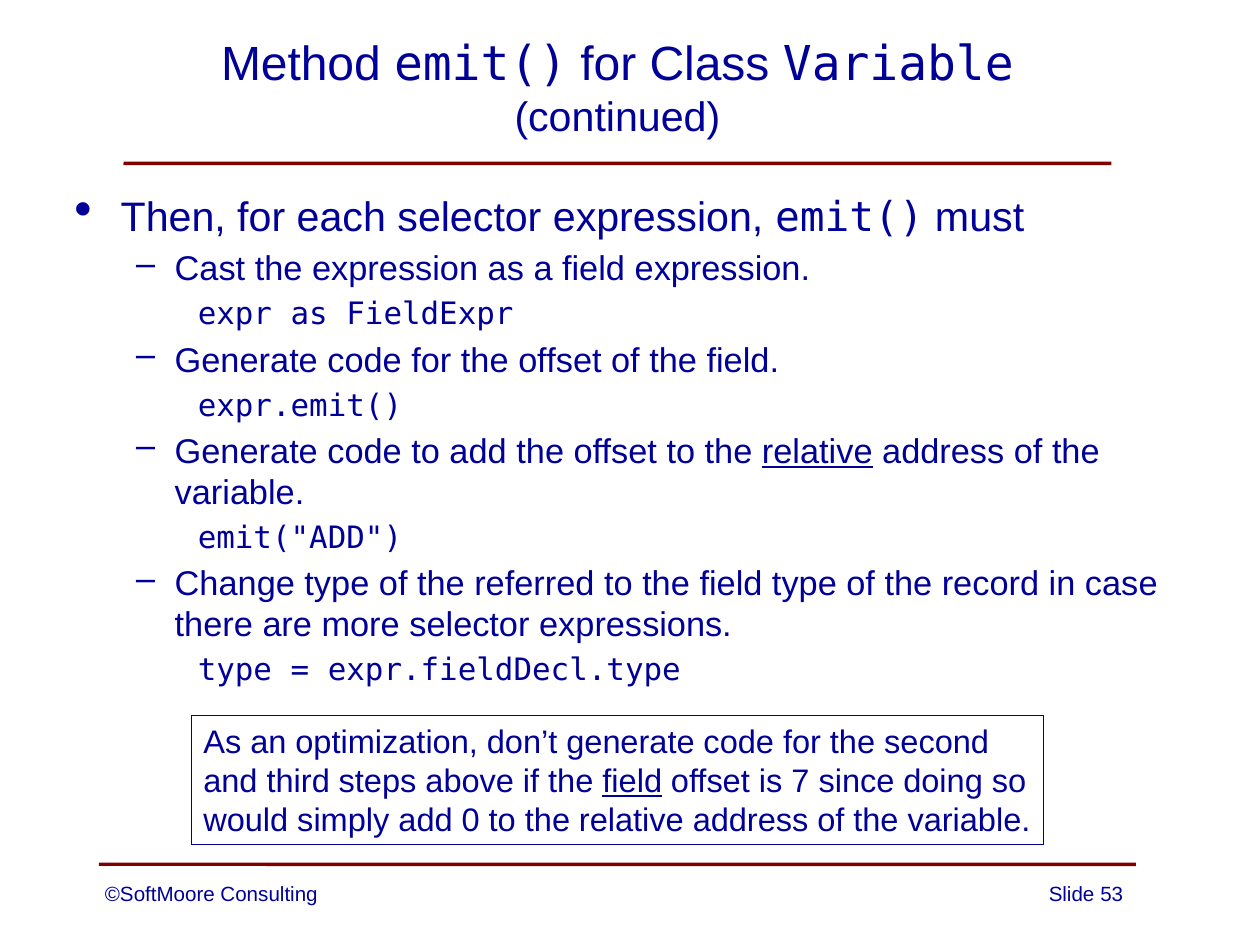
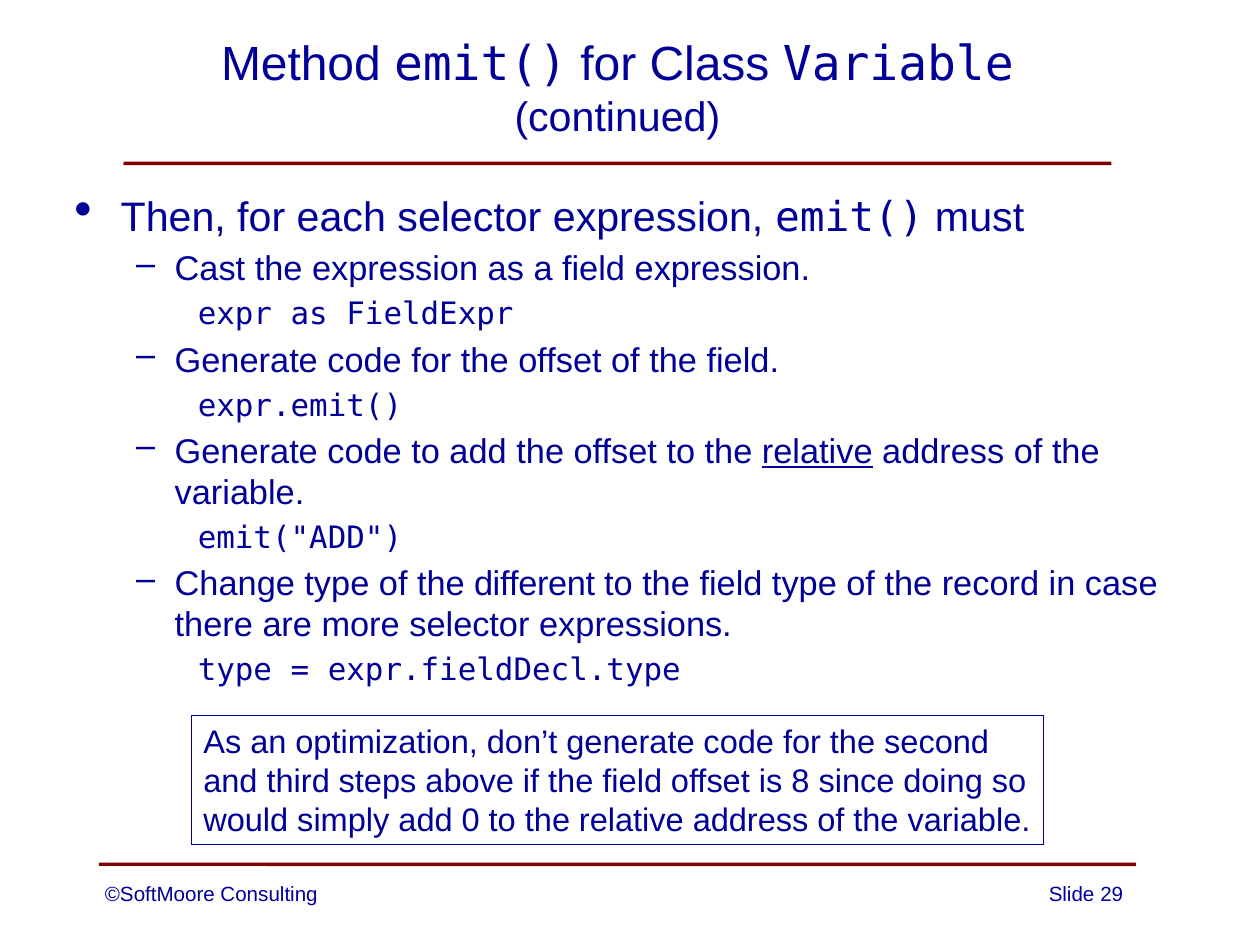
referred: referred -> different
field at (632, 782) underline: present -> none
7: 7 -> 8
53: 53 -> 29
